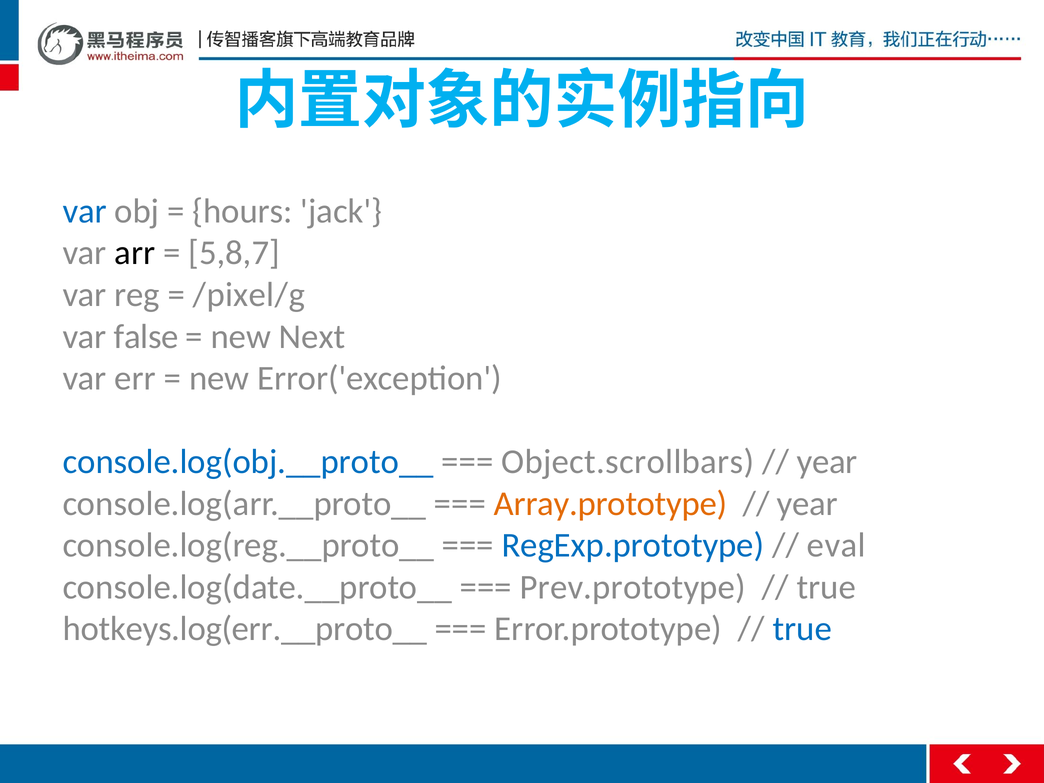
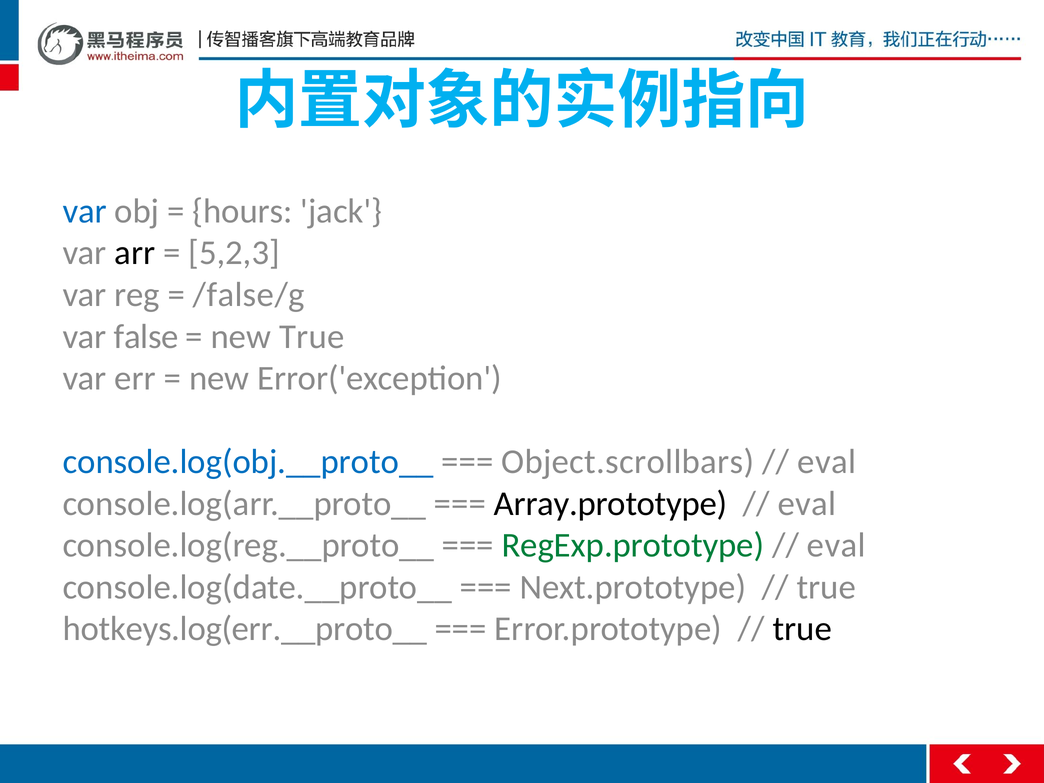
5,8,7: 5,8,7 -> 5,2,3
/pixel/g: /pixel/g -> /false/g
new Next: Next -> True
year at (827, 462): year -> eval
Array.prototype colour: orange -> black
year at (807, 504): year -> eval
RegExp.prototype colour: blue -> green
Prev.prototype: Prev.prototype -> Next.prototype
true at (802, 629) colour: blue -> black
